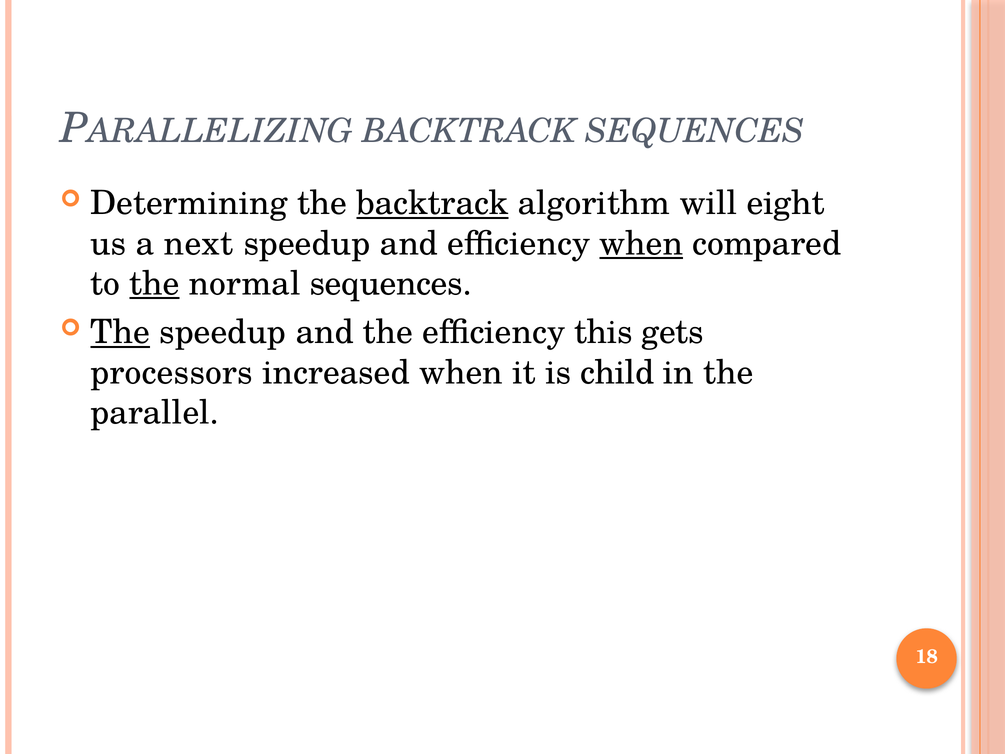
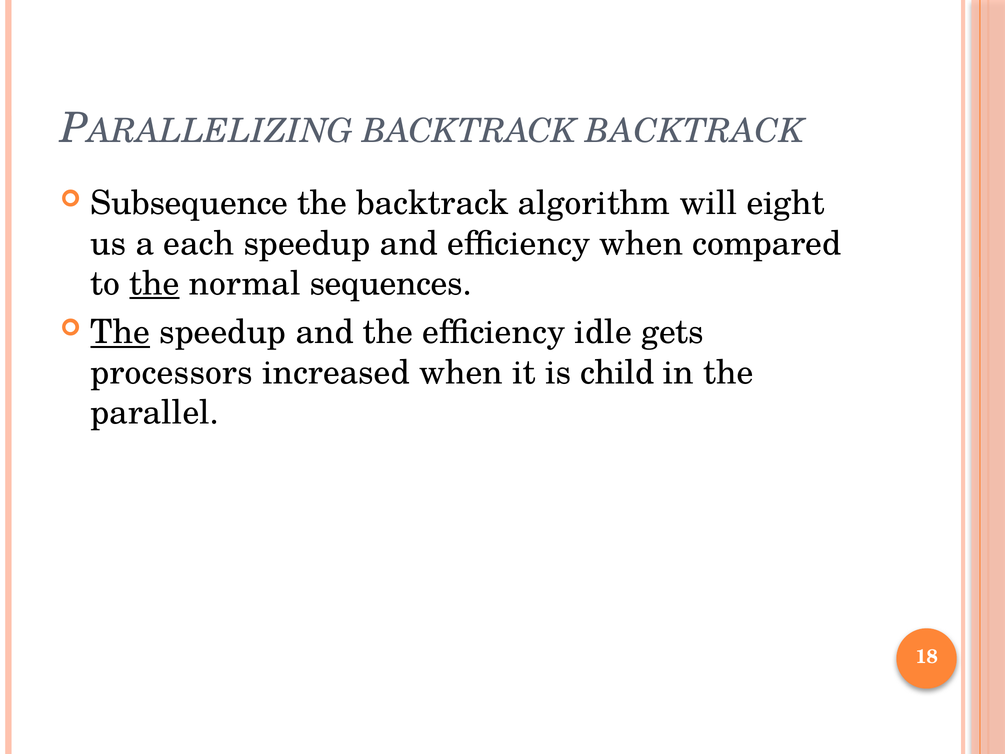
BACKTRACK SEQUENCES: SEQUENCES -> BACKTRACK
Determining: Determining -> Subsequence
backtrack at (433, 203) underline: present -> none
next: next -> each
when at (641, 243) underline: present -> none
this: this -> idle
